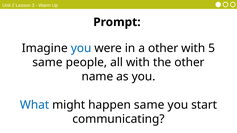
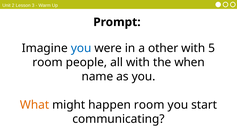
same at (48, 62): same -> room
the other: other -> when
What colour: blue -> orange
happen same: same -> room
